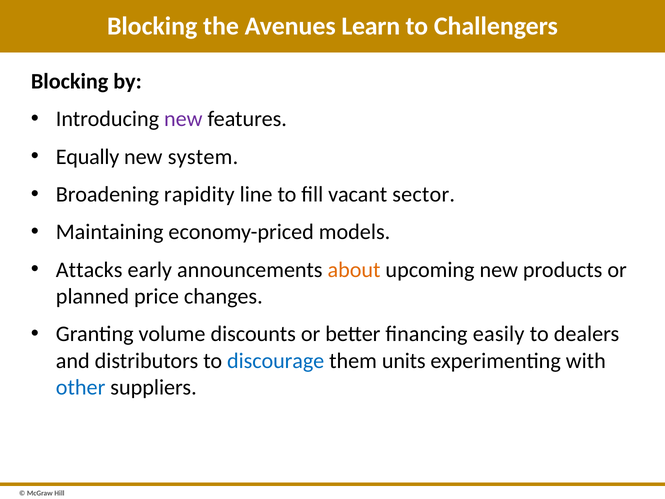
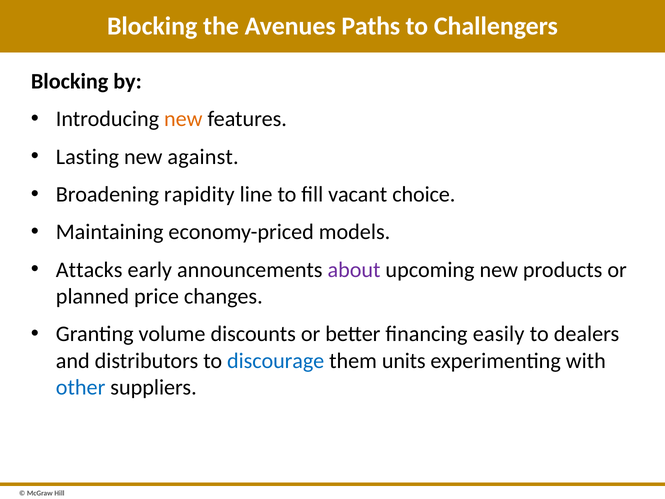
Learn: Learn -> Paths
new at (183, 119) colour: purple -> orange
Equally: Equally -> Lasting
system: system -> against
sector: sector -> choice
about colour: orange -> purple
